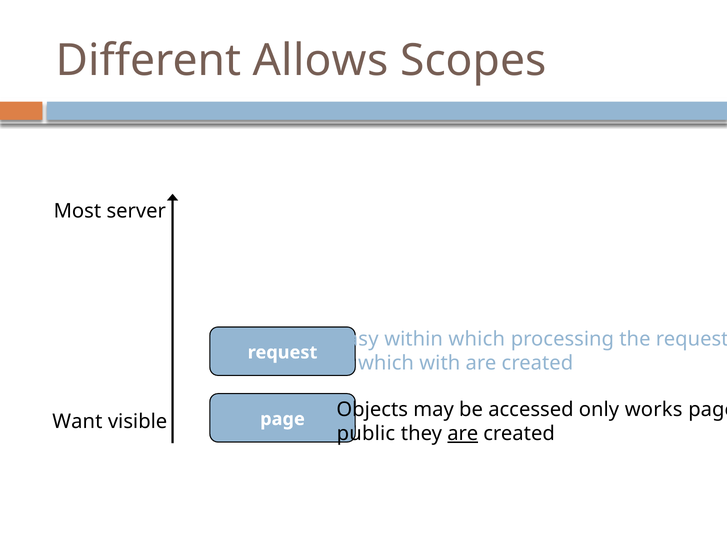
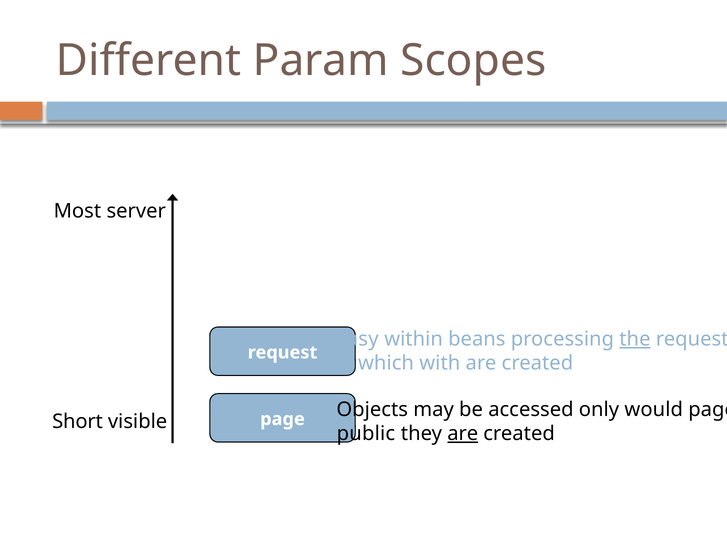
Allows: Allows -> Param
within which: which -> beans
the underline: none -> present
works: works -> would
Want: Want -> Short
